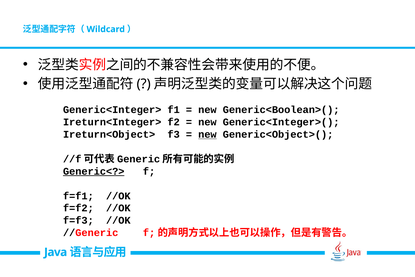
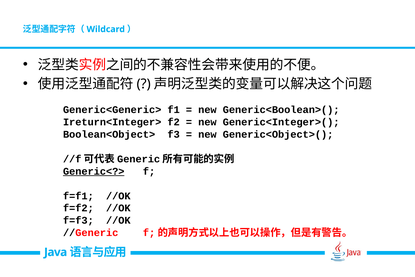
Generic<Integer>: Generic<Integer> -> Generic<Generic>
Ireturn<Object>: Ireturn<Object> -> Boolean<Object>
new at (207, 134) underline: present -> none
